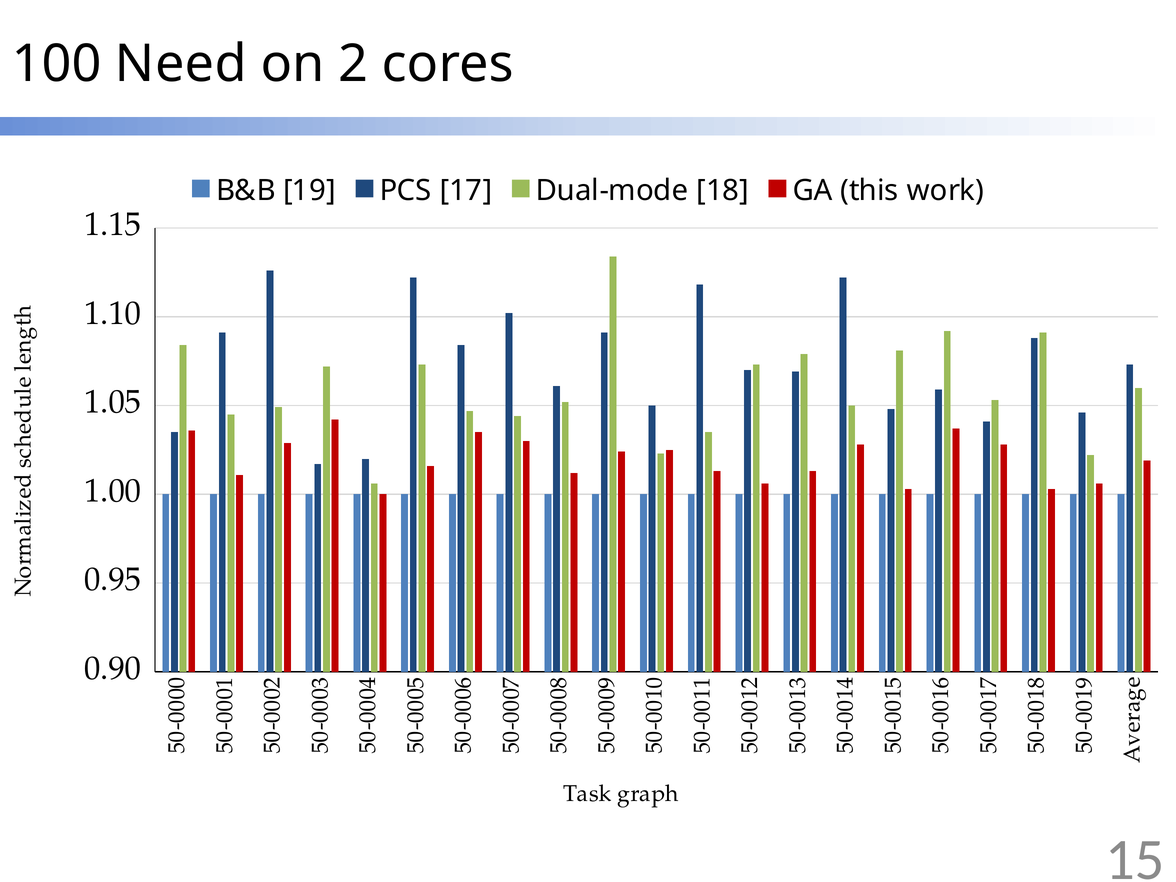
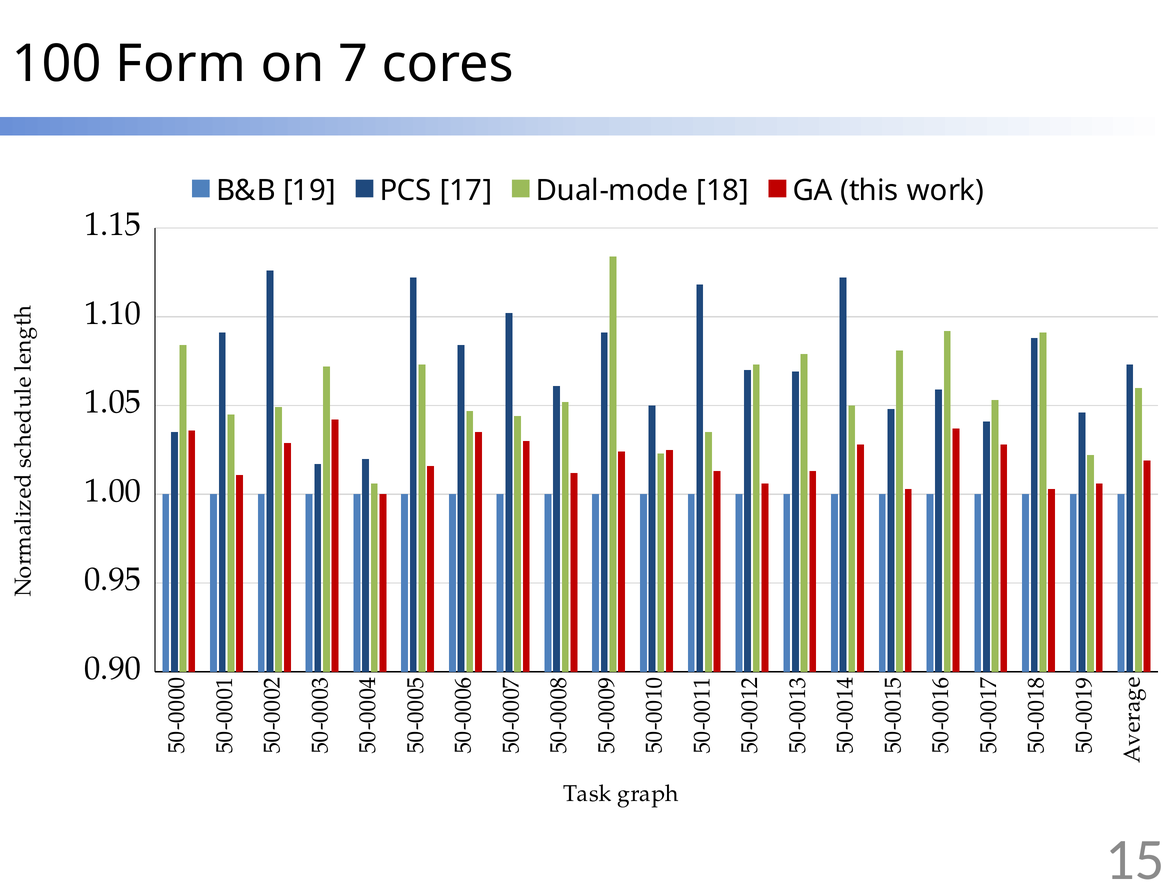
Need: Need -> Form
on 2: 2 -> 7
